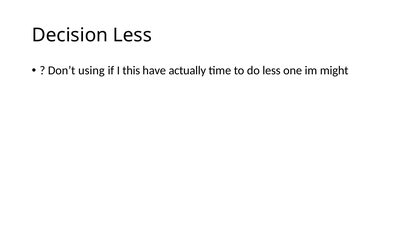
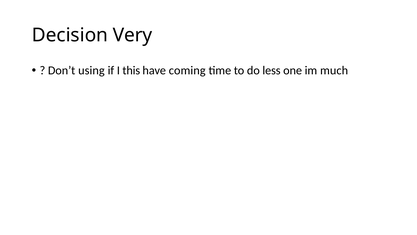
Decision Less: Less -> Very
actually: actually -> coming
might: might -> much
